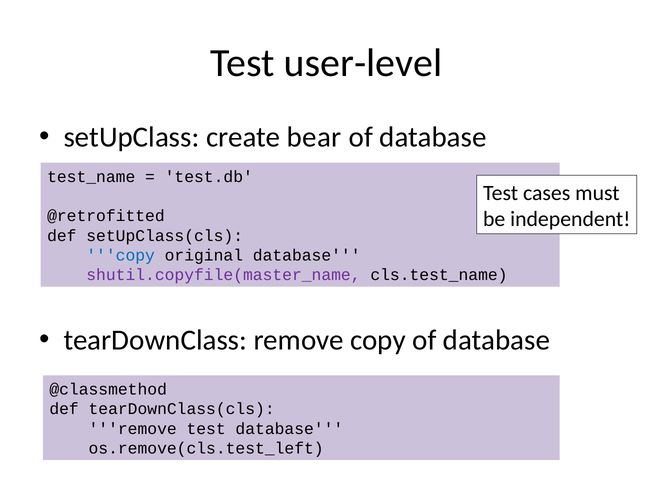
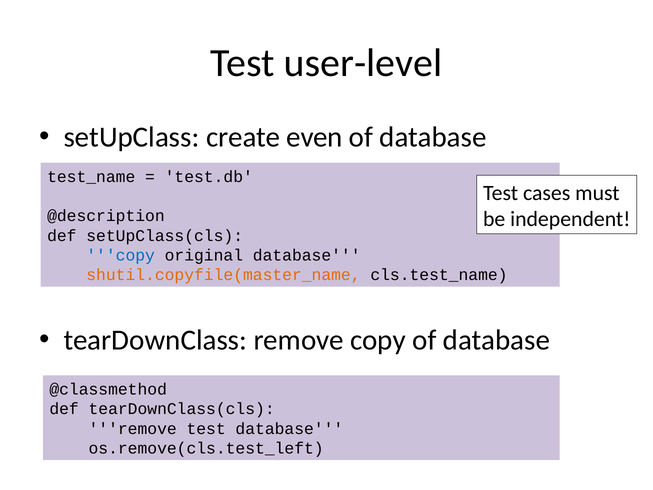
bear: bear -> even
@retrofitted: @retrofitted -> @description
shutil.copyfile(master_name colour: purple -> orange
